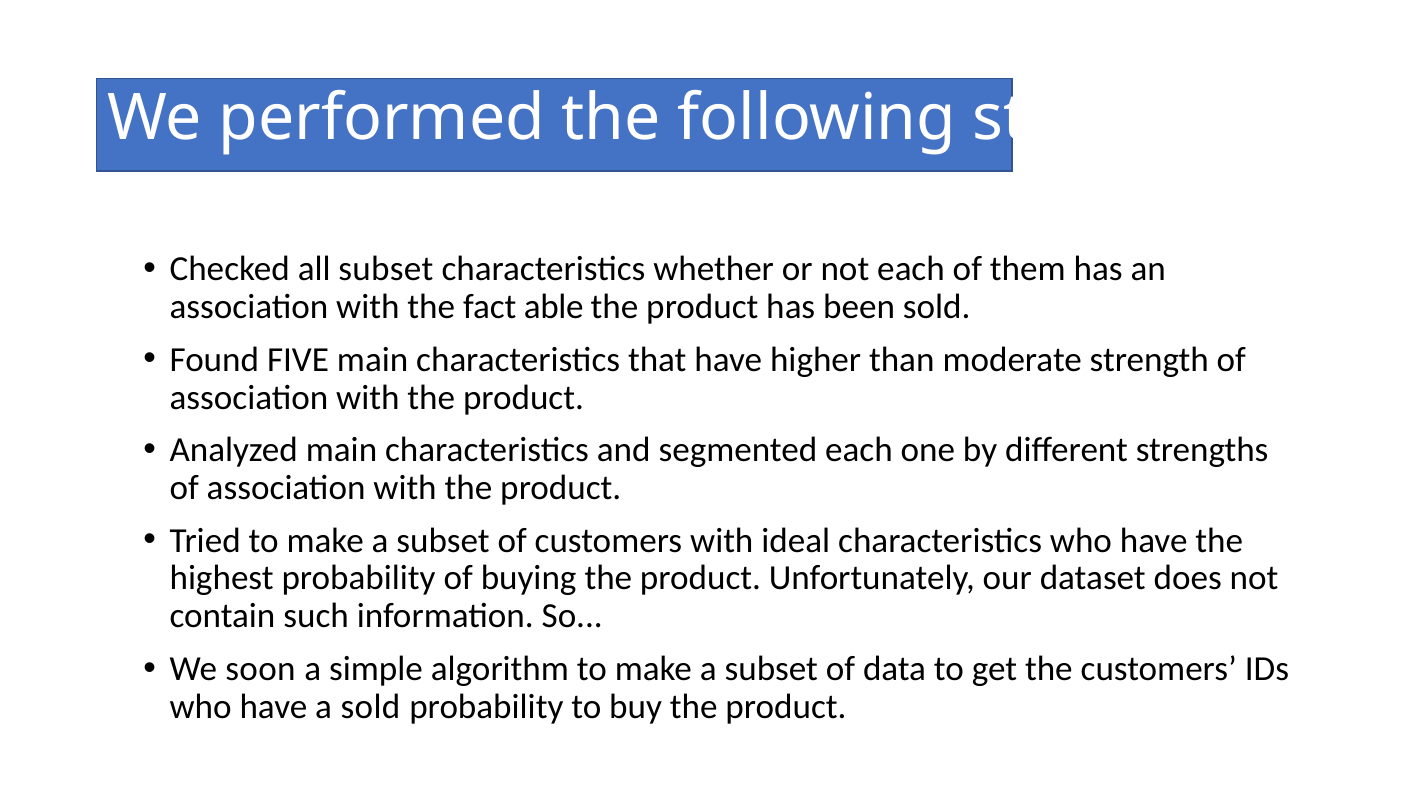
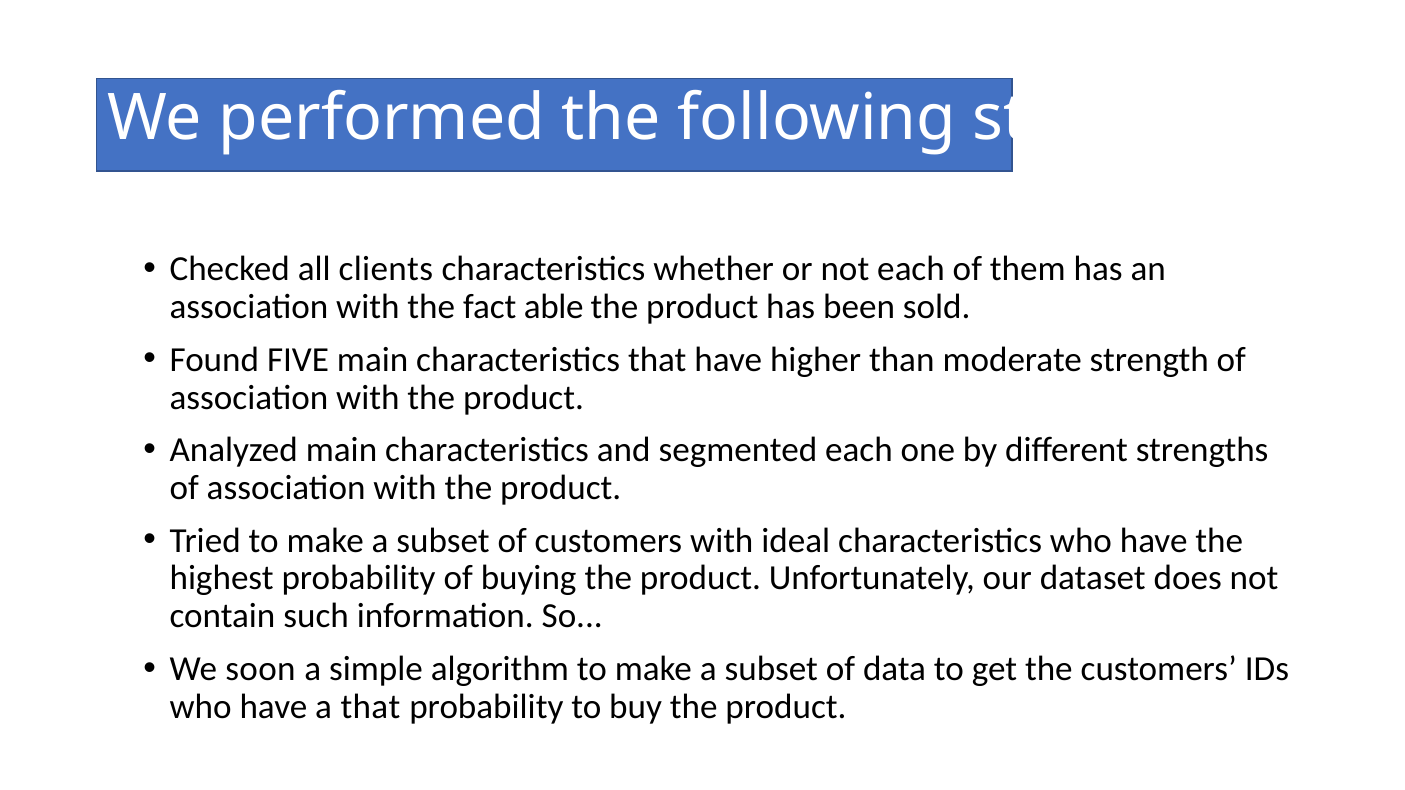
all subset: subset -> clients
a sold: sold -> that
